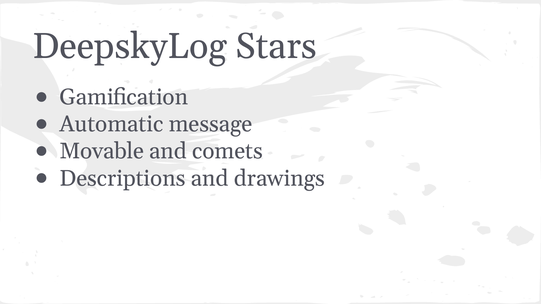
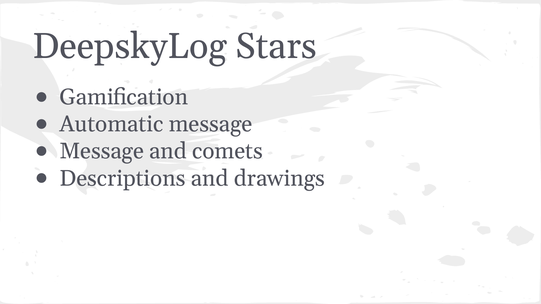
Movable at (102, 151): Movable -> Message
